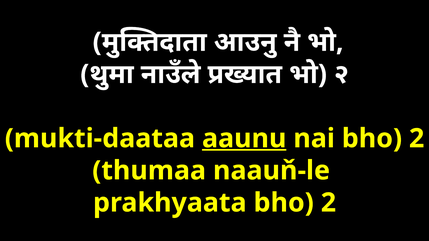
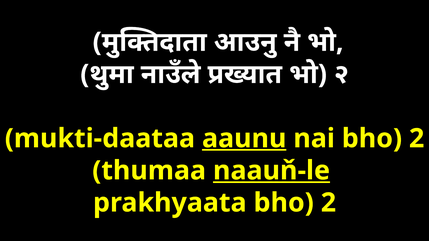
naauň-le underline: none -> present
